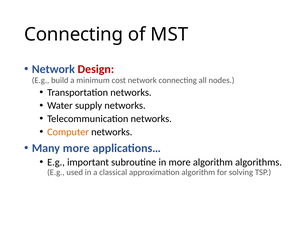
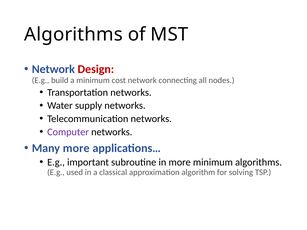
Connecting at (74, 34): Connecting -> Algorithms
Computer colour: orange -> purple
more algorithm: algorithm -> minimum
